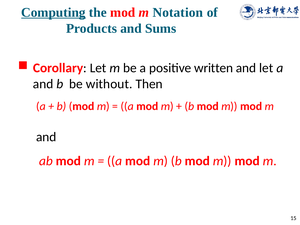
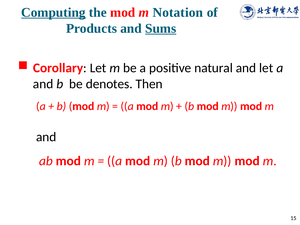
Sums underline: none -> present
written: written -> natural
without: without -> denotes
